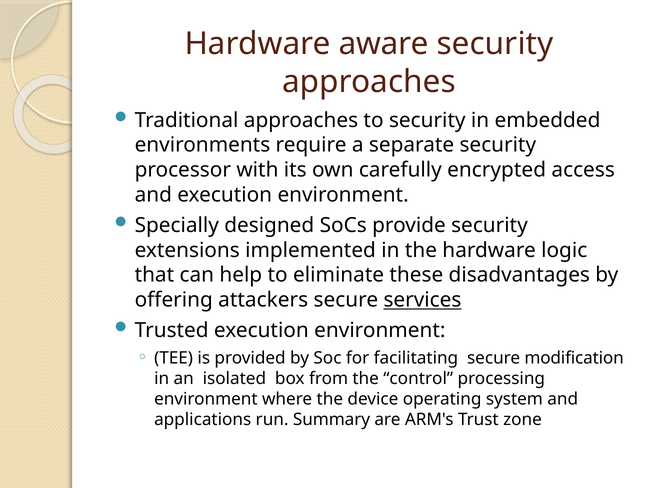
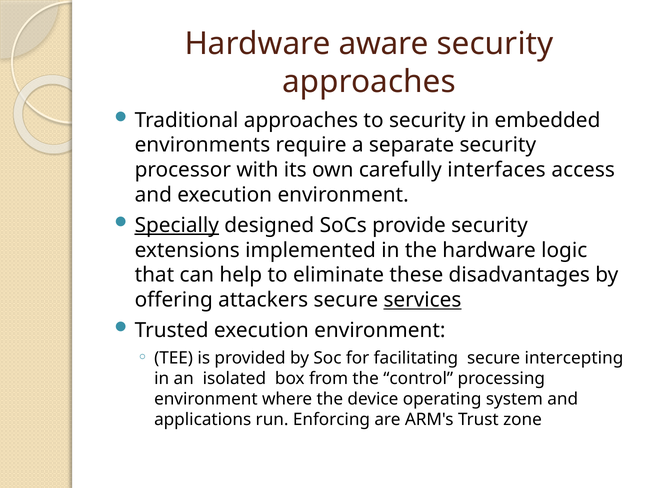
encrypted: encrypted -> interfaces
Specially underline: none -> present
modification: modification -> intercepting
Summary: Summary -> Enforcing
